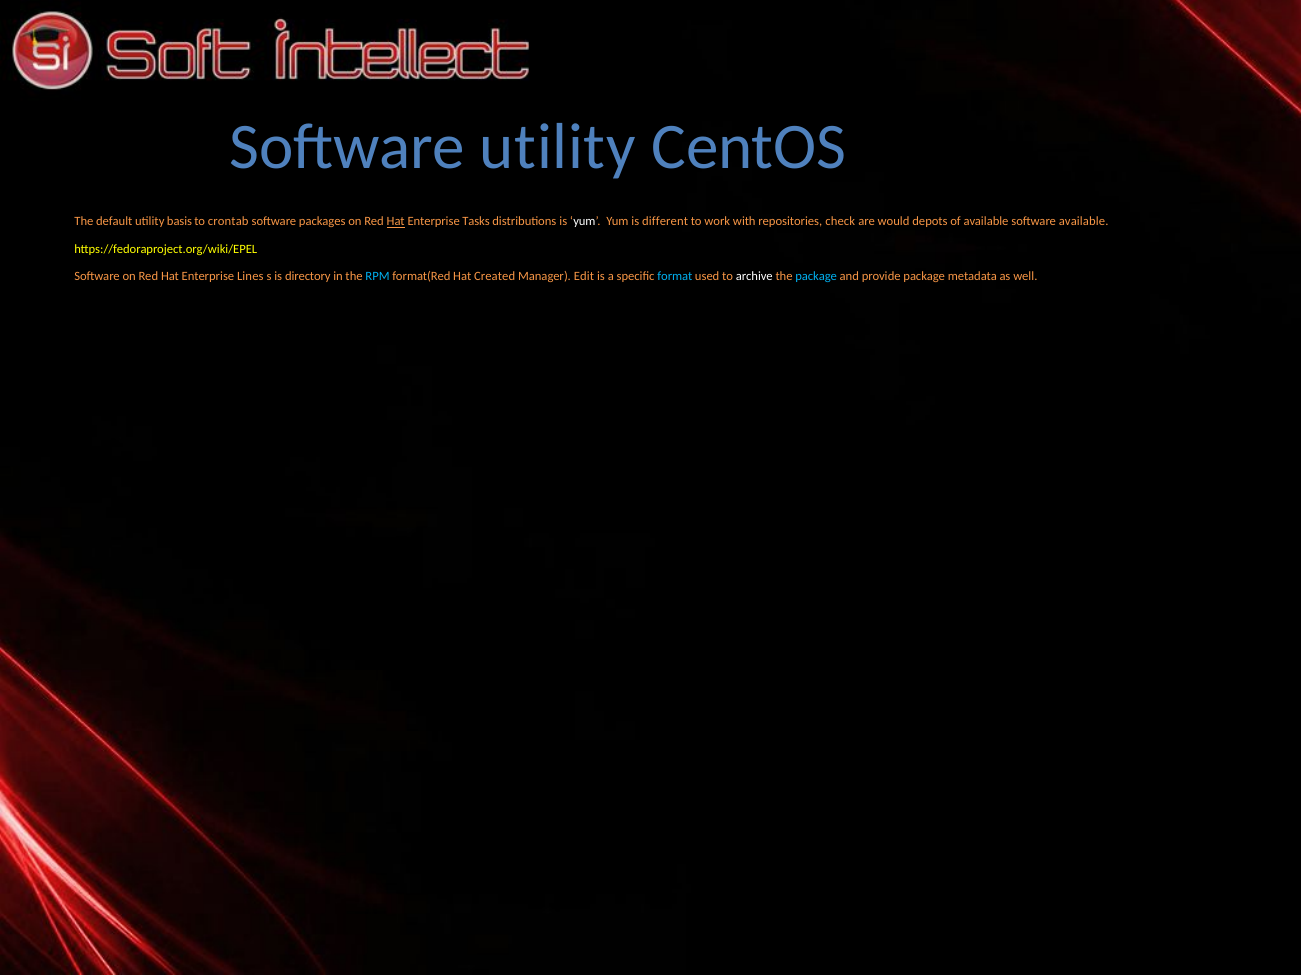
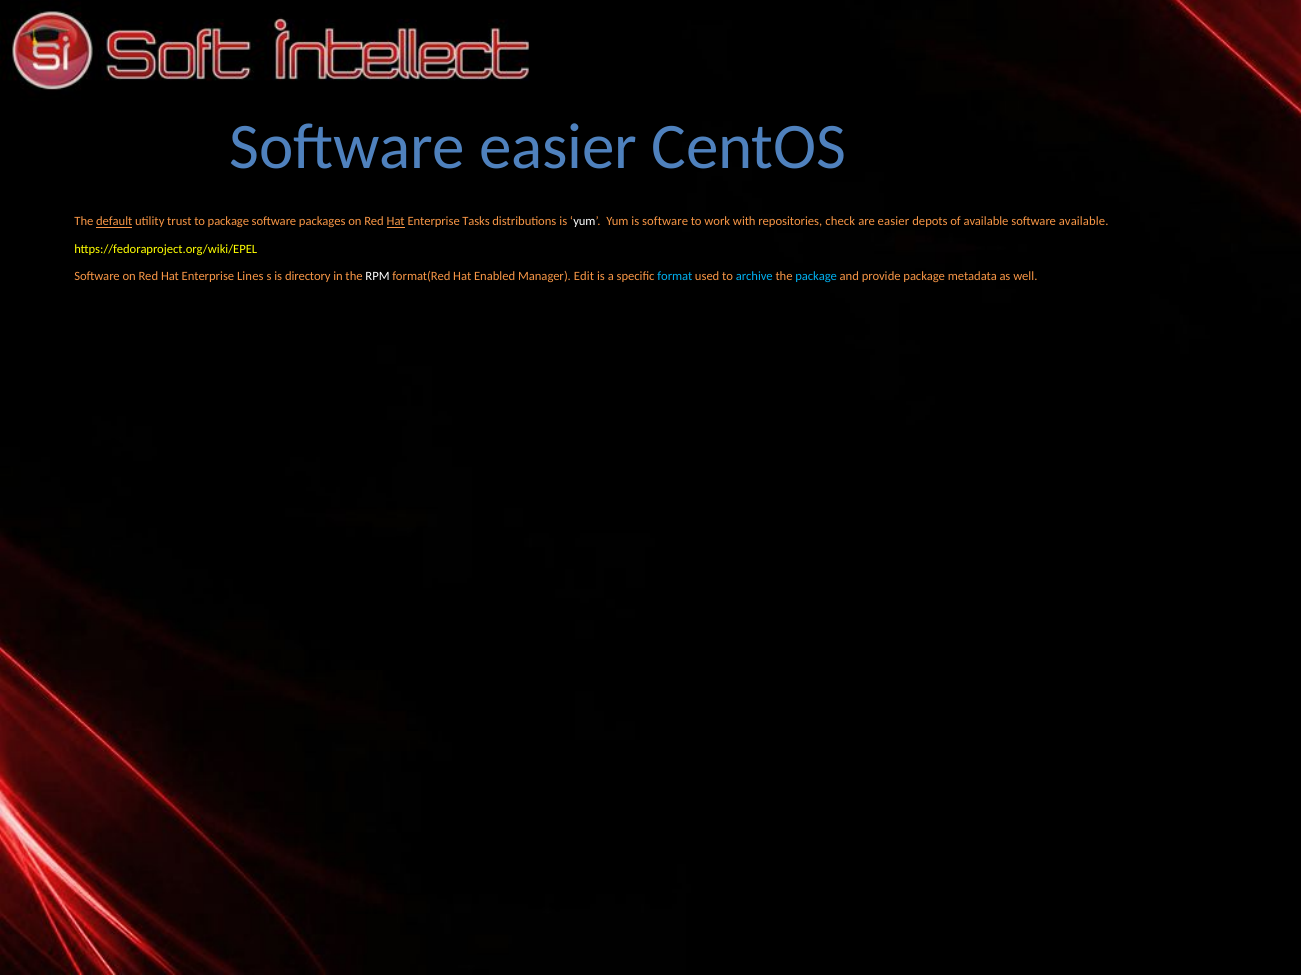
Software utility: utility -> easier
default underline: none -> present
basis: basis -> trust
to crontab: crontab -> package
is different: different -> software
are would: would -> easier
RPM colour: light blue -> white
Created: Created -> Enabled
archive colour: white -> light blue
